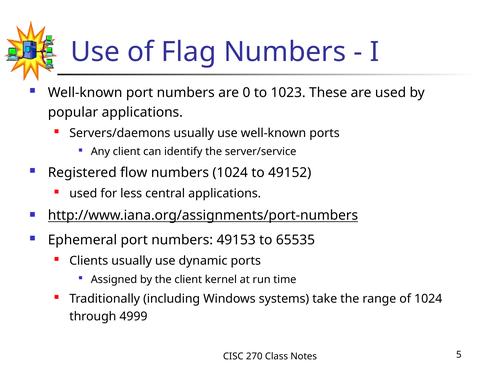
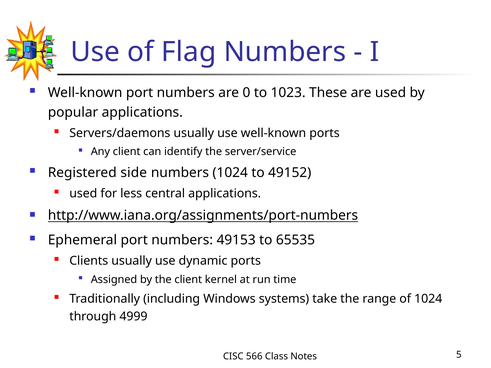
flow: flow -> side
270: 270 -> 566
